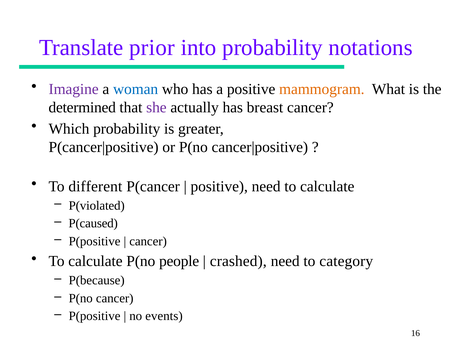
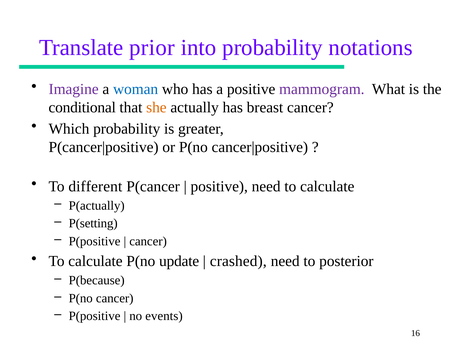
mammogram colour: orange -> purple
determined: determined -> conditional
she colour: purple -> orange
P(violated: P(violated -> P(actually
P(caused: P(caused -> P(setting
people: people -> update
category: category -> posterior
